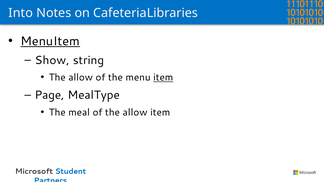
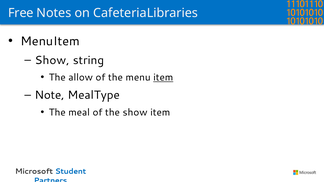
Into: Into -> Free
MenuItem underline: present -> none
Page: Page -> Note
of the allow: allow -> show
